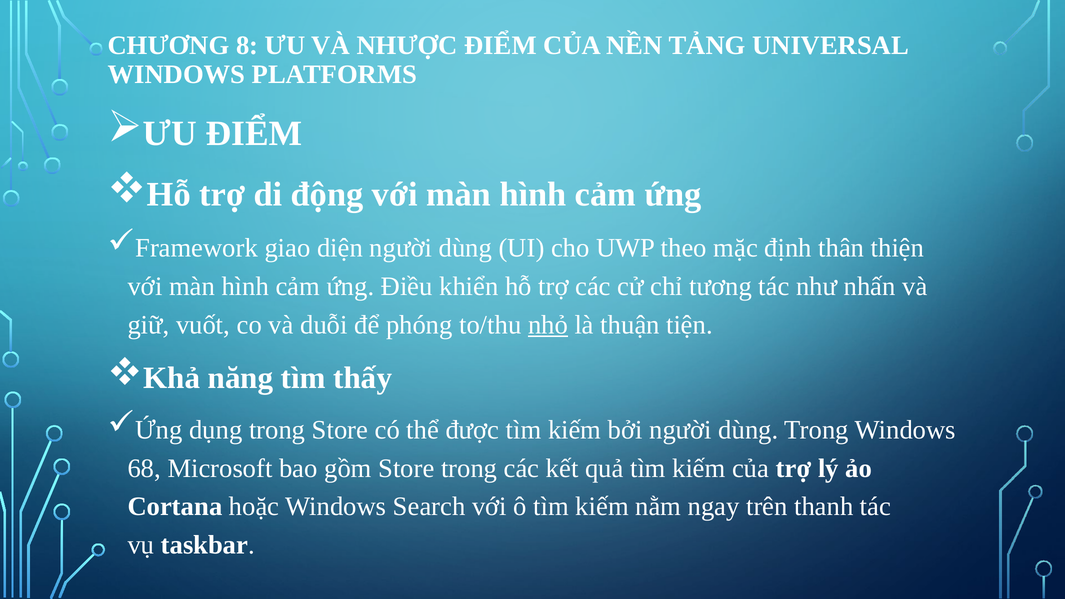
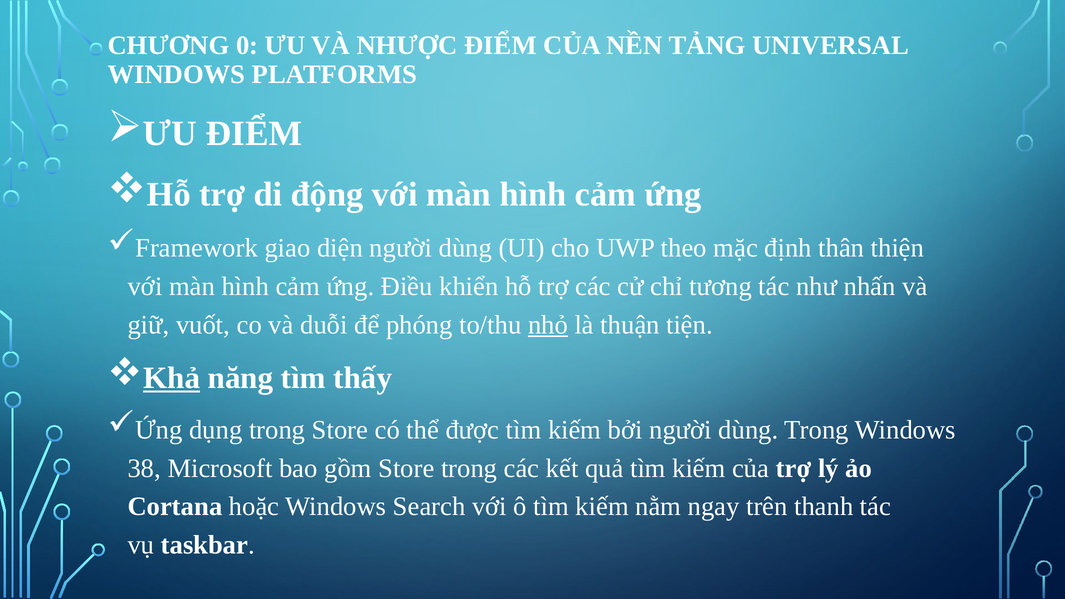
8: 8 -> 0
Khả underline: none -> present
68: 68 -> 38
